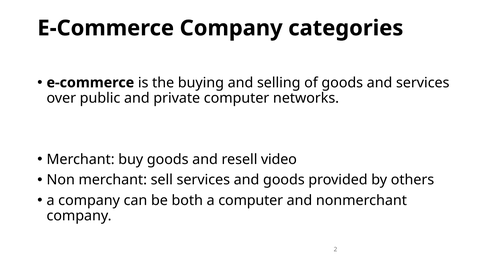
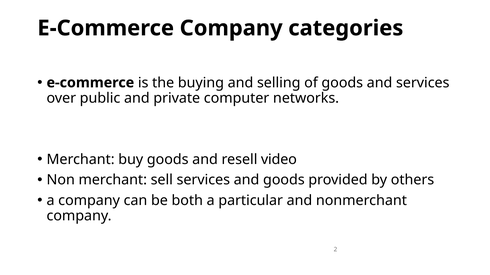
a computer: computer -> particular
